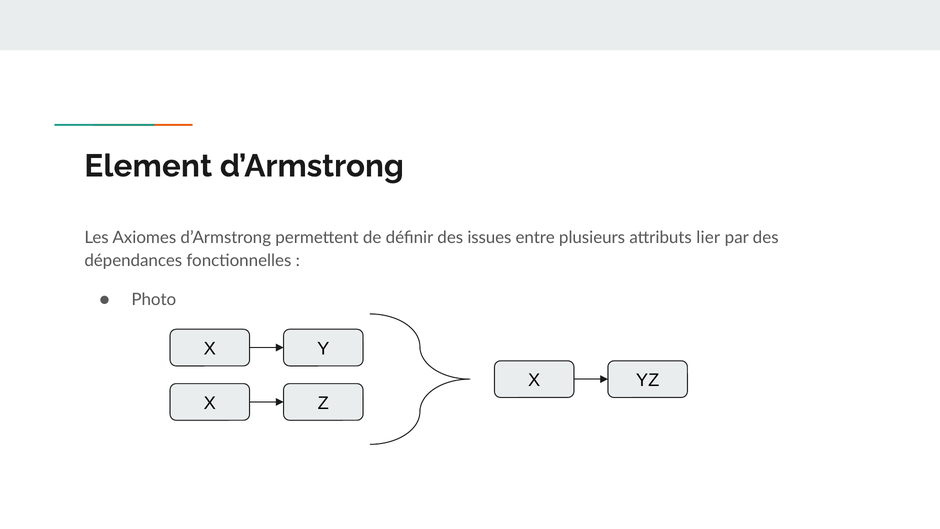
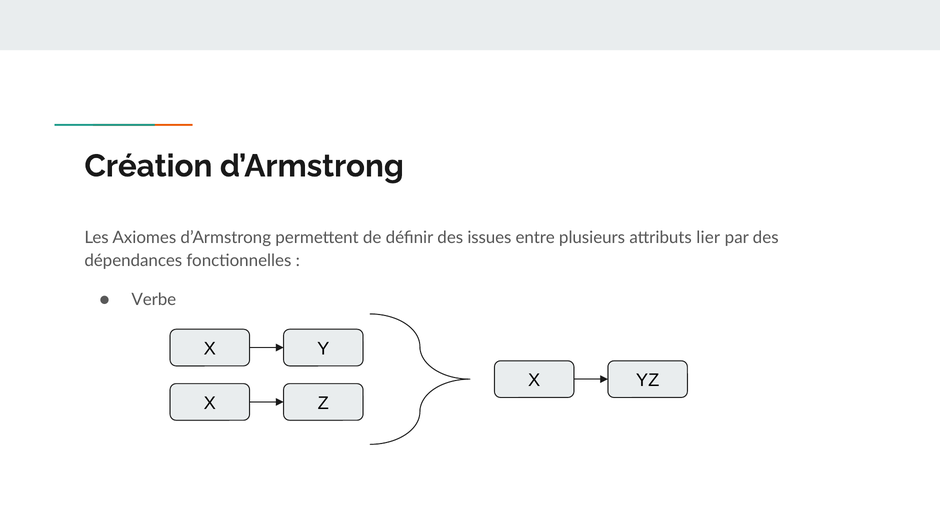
Element: Element -> Création
Photo: Photo -> Verbe
